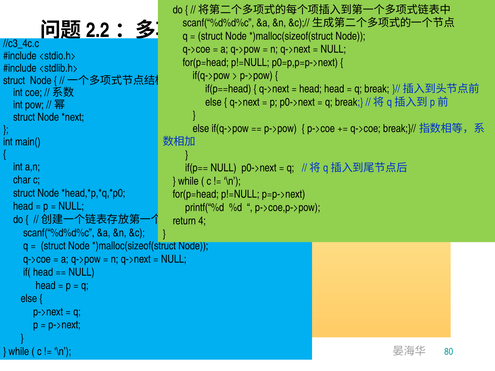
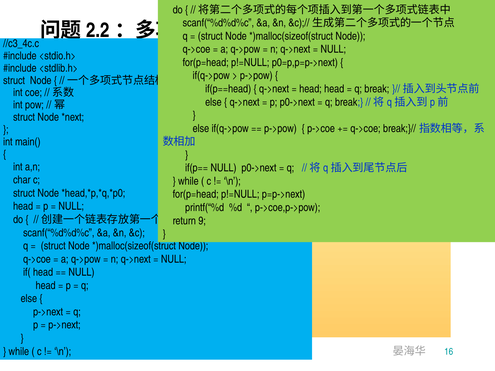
4: 4 -> 9
80: 80 -> 16
